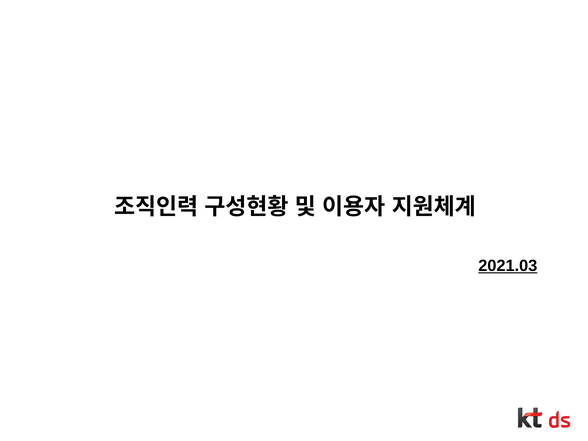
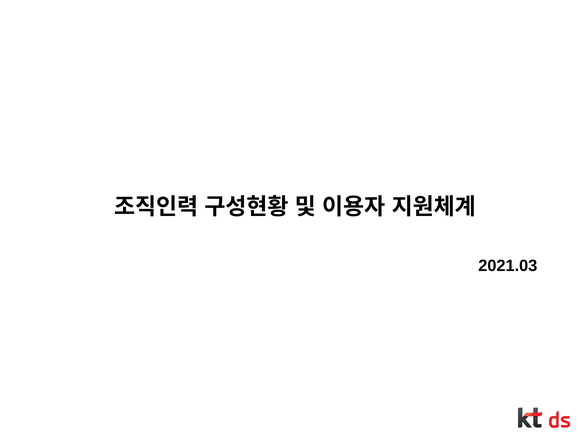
2021.03 underline: present -> none
